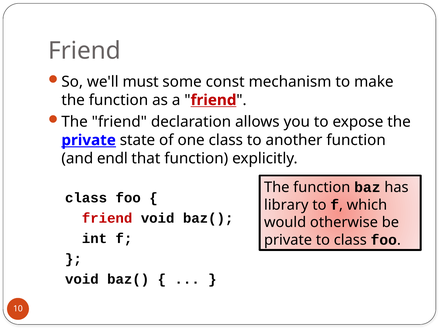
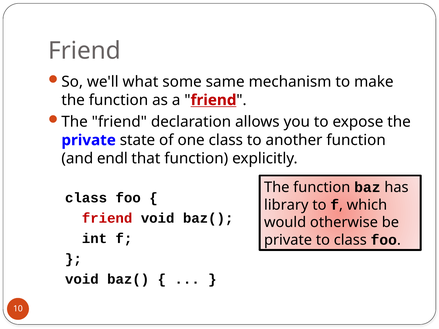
must: must -> what
const: const -> same
private at (89, 140) underline: present -> none
